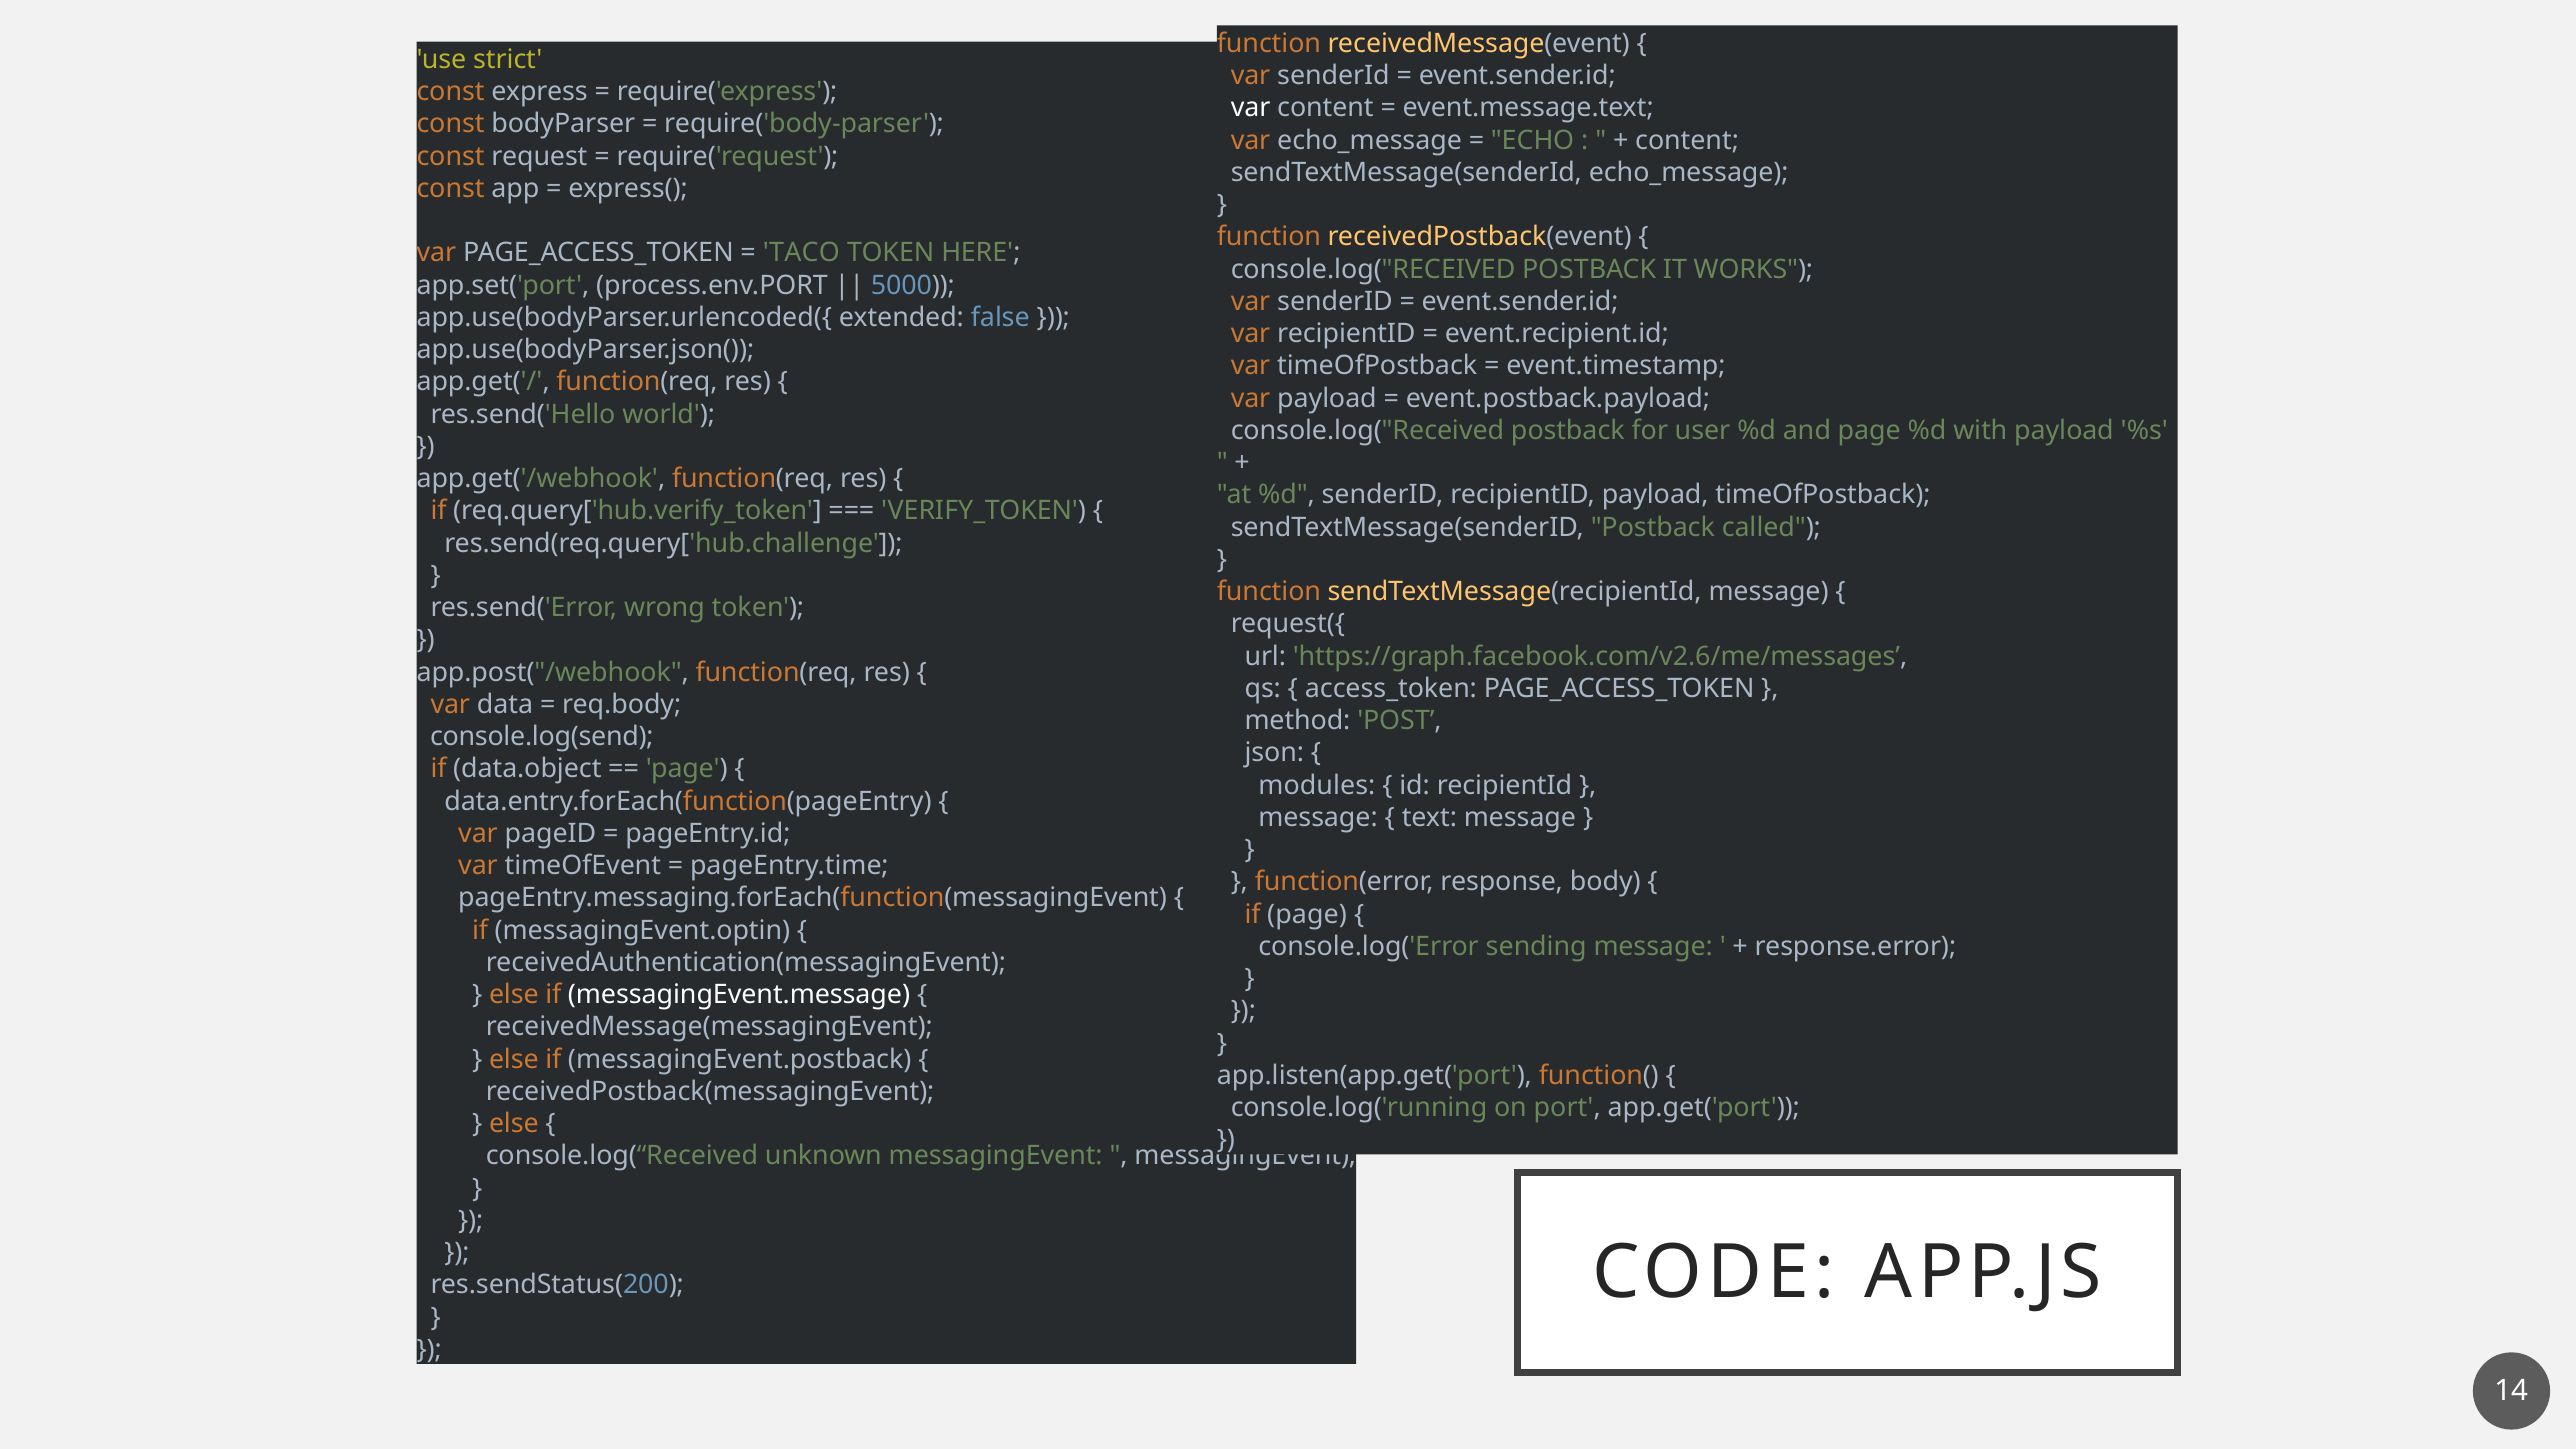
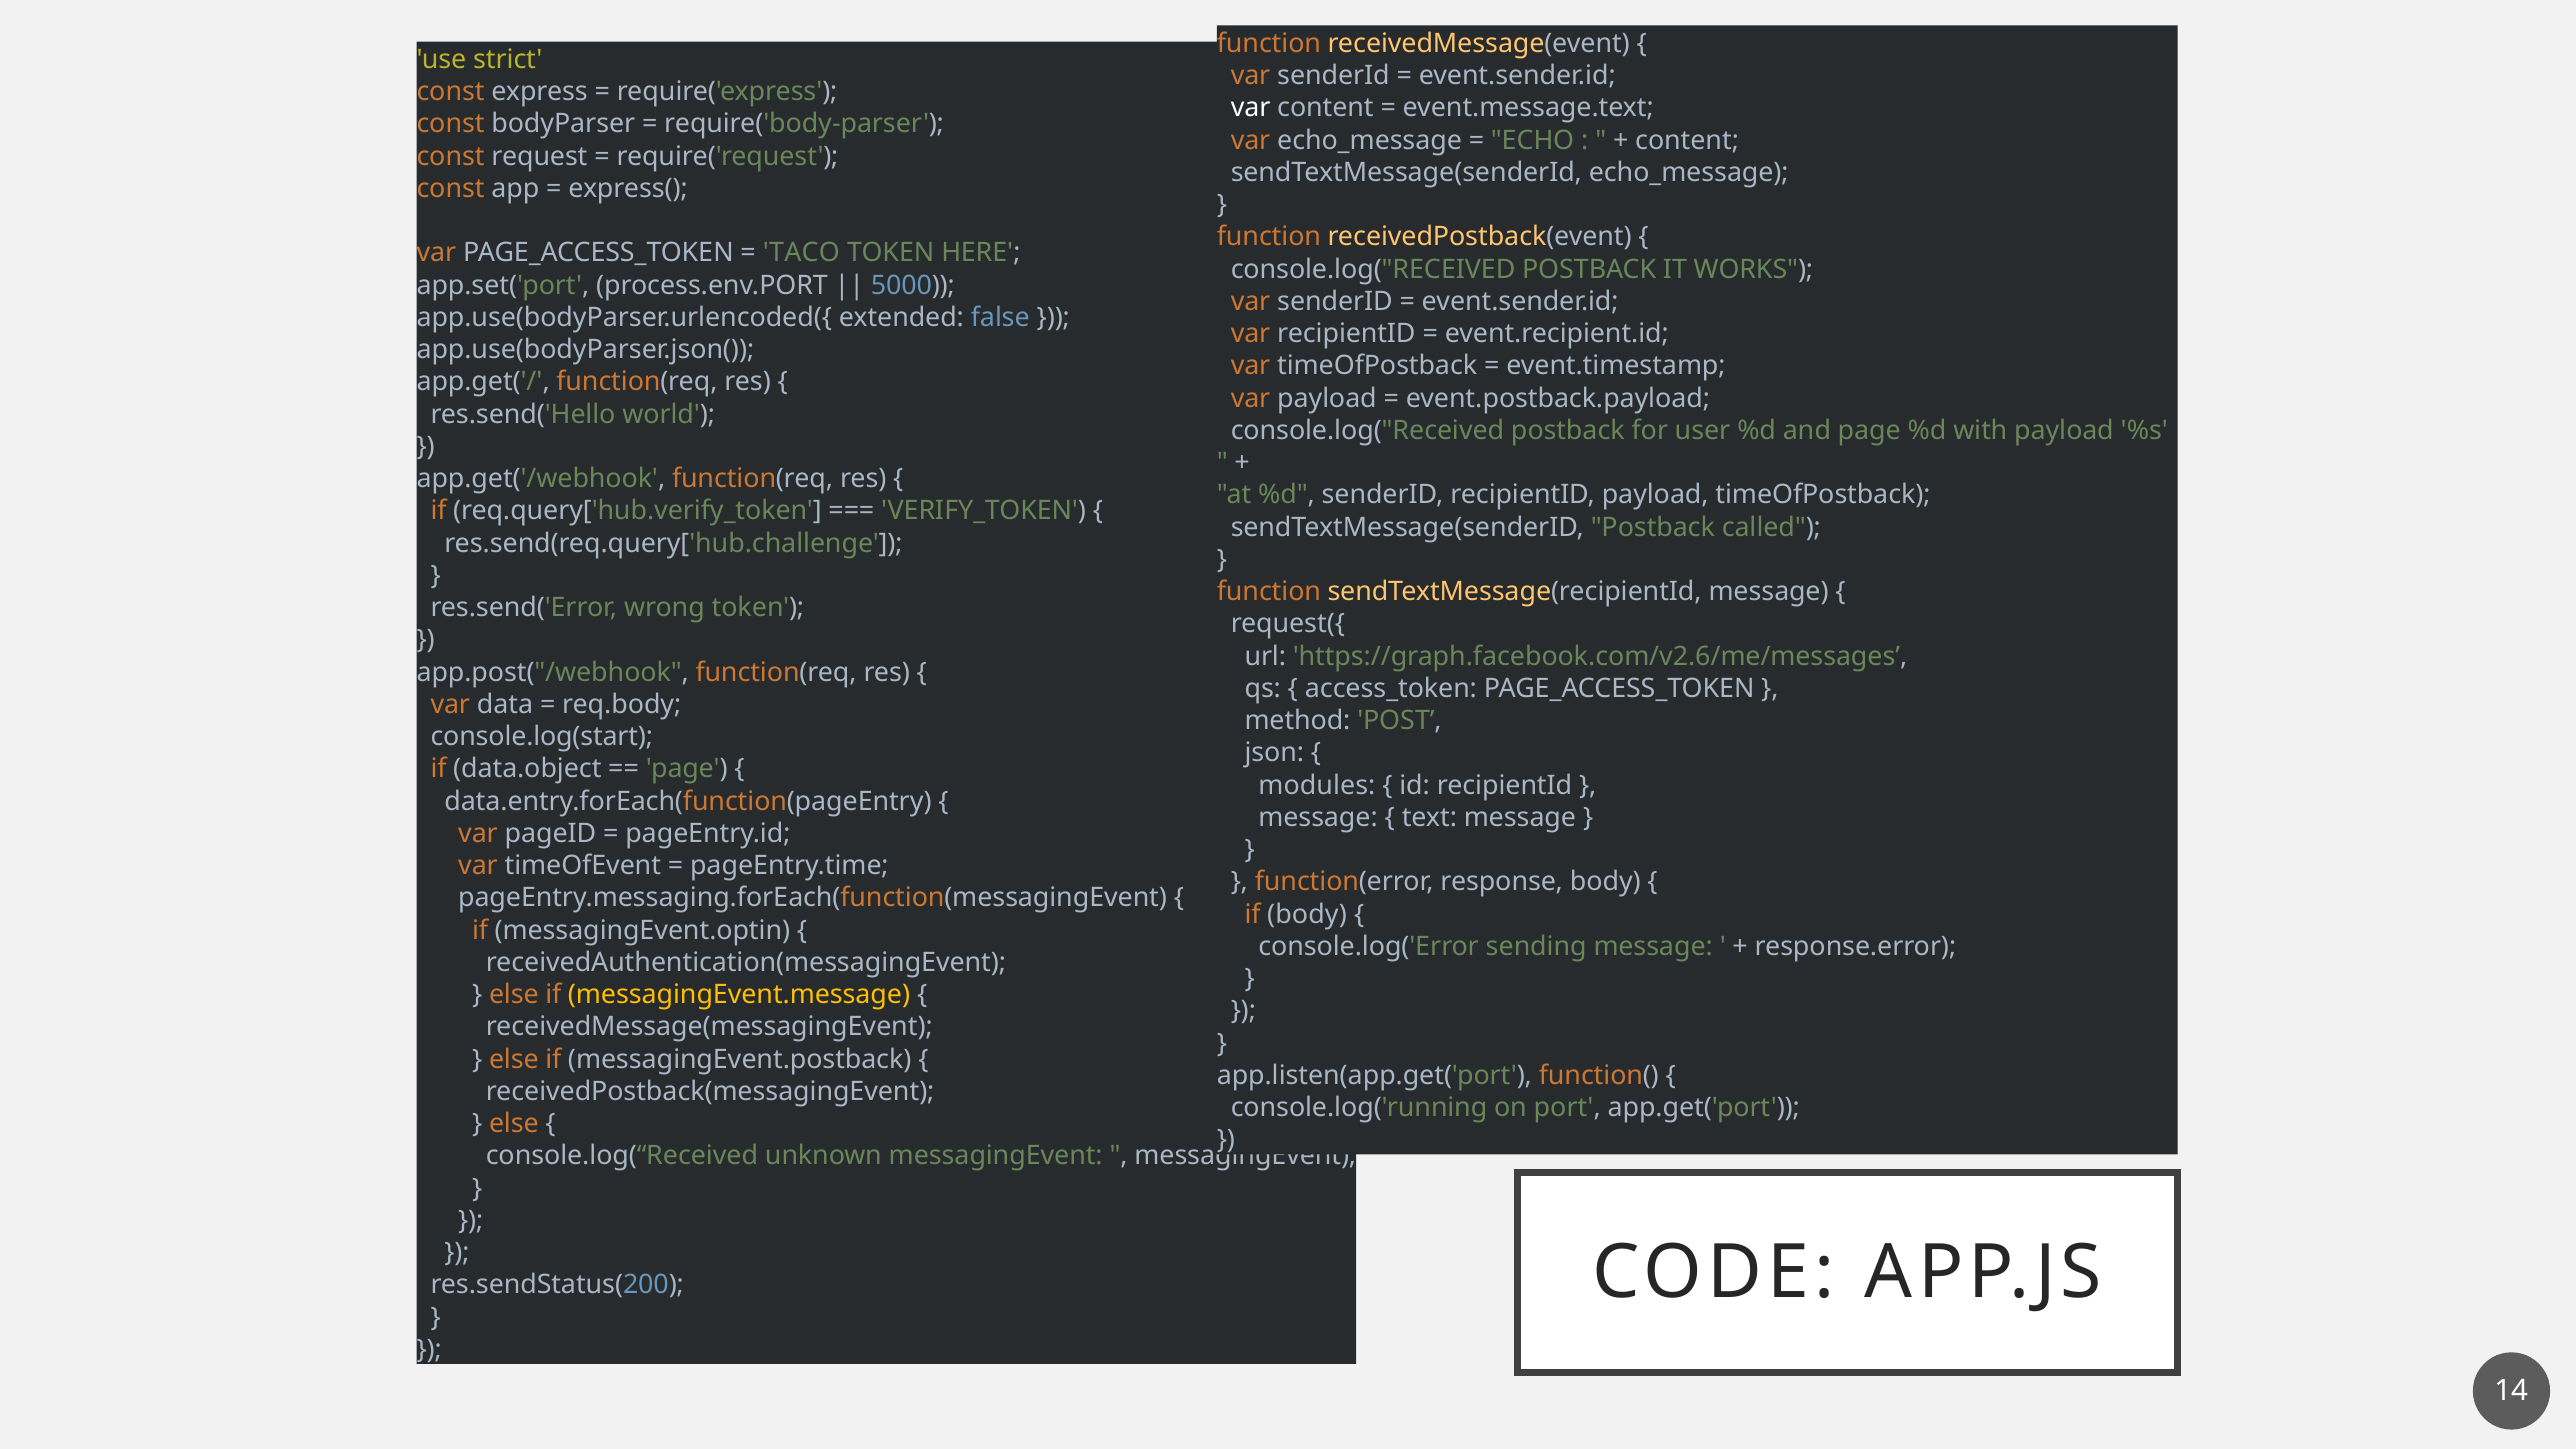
console.log(send: console.log(send -> console.log(start
if page: page -> body
messagingEvent.message colour: white -> yellow
